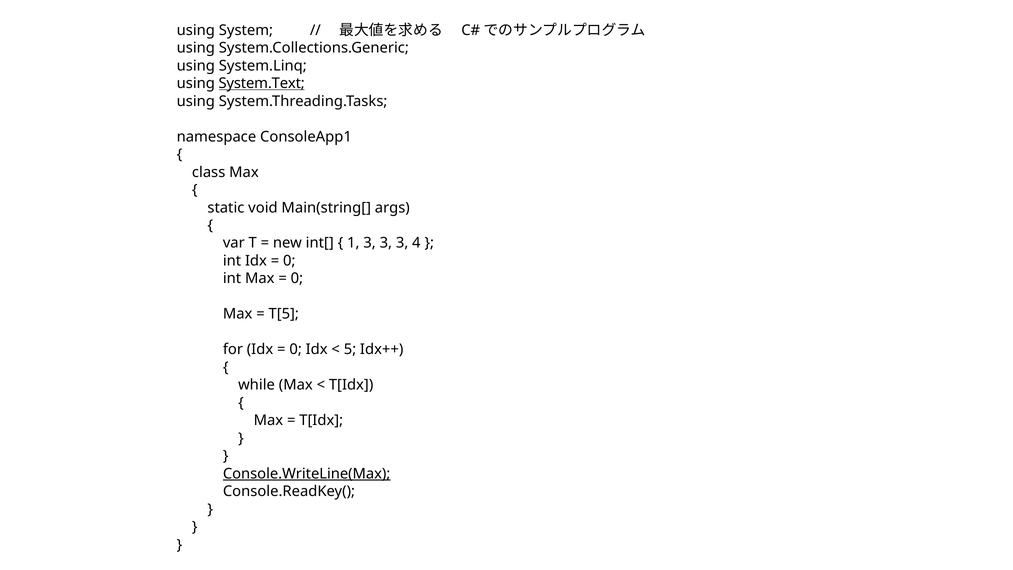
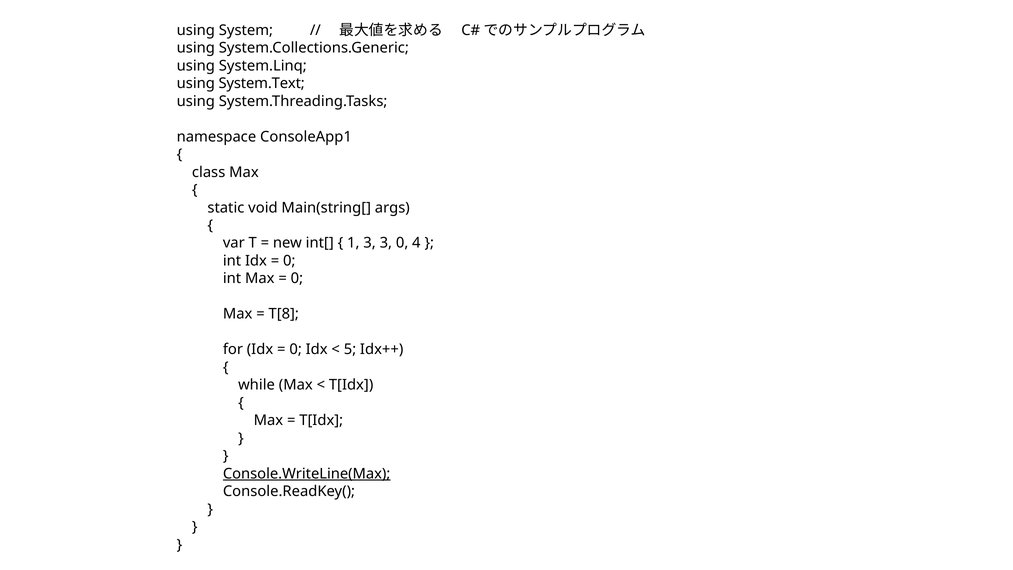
System.Text underline: present -> none
3 3 3: 3 -> 0
T[5: T[5 -> T[8
